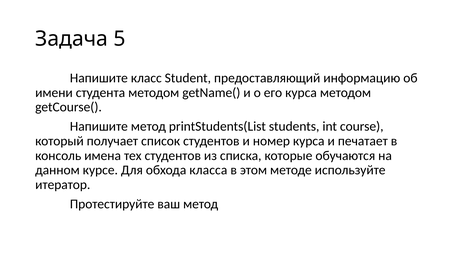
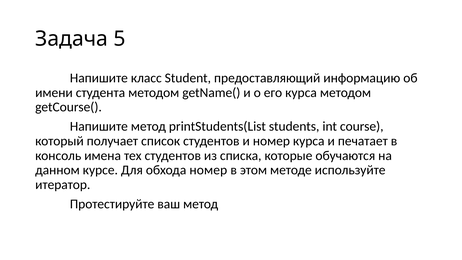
обхода класса: класса -> номер
